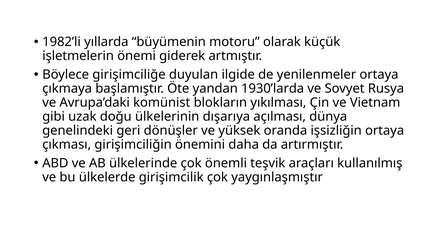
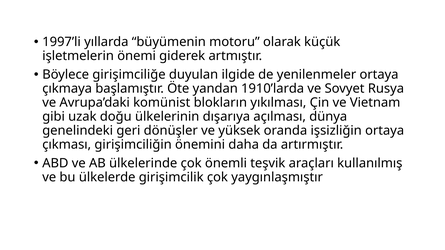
1982’li: 1982’li -> 1997’li
1930’larda: 1930’larda -> 1910’larda
